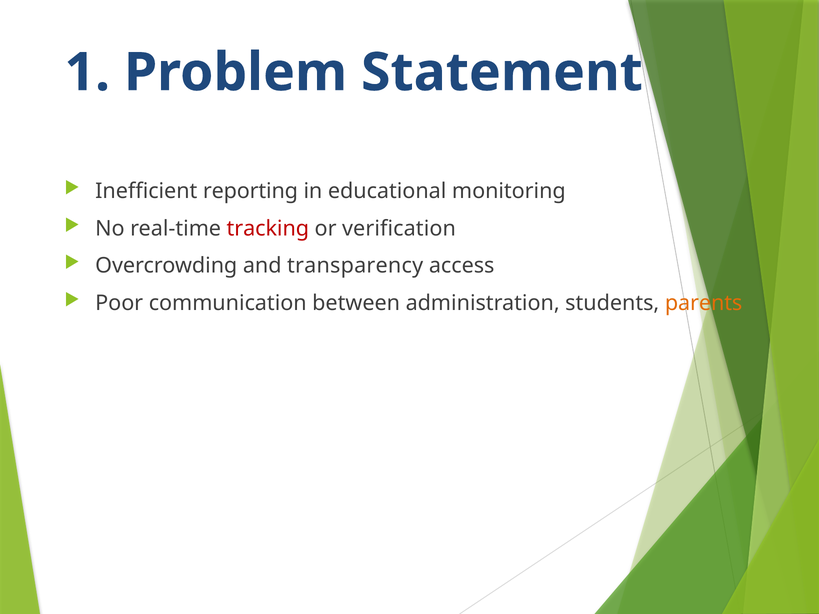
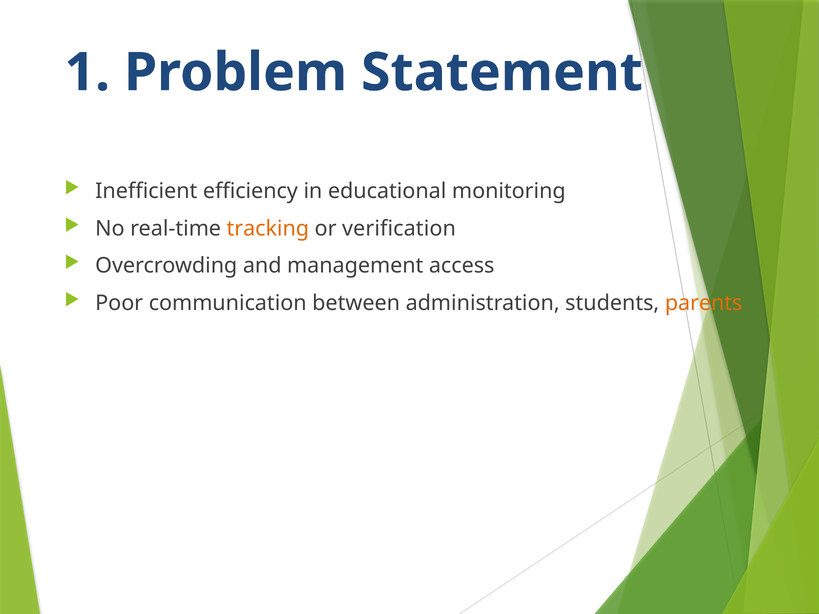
reporting: reporting -> efficiency
tracking colour: red -> orange
transparency: transparency -> management
